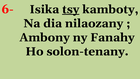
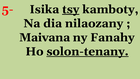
6-: 6- -> 5-
Ambony: Ambony -> Maivana
solon-tenany underline: none -> present
